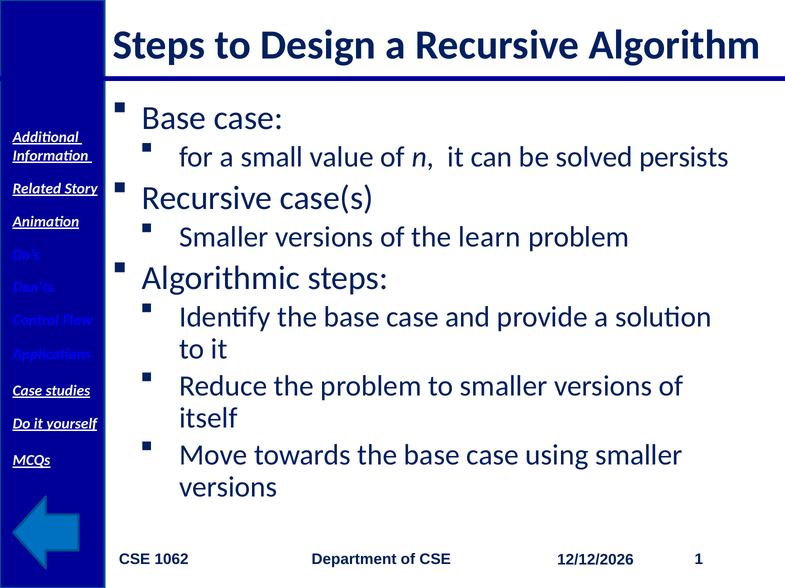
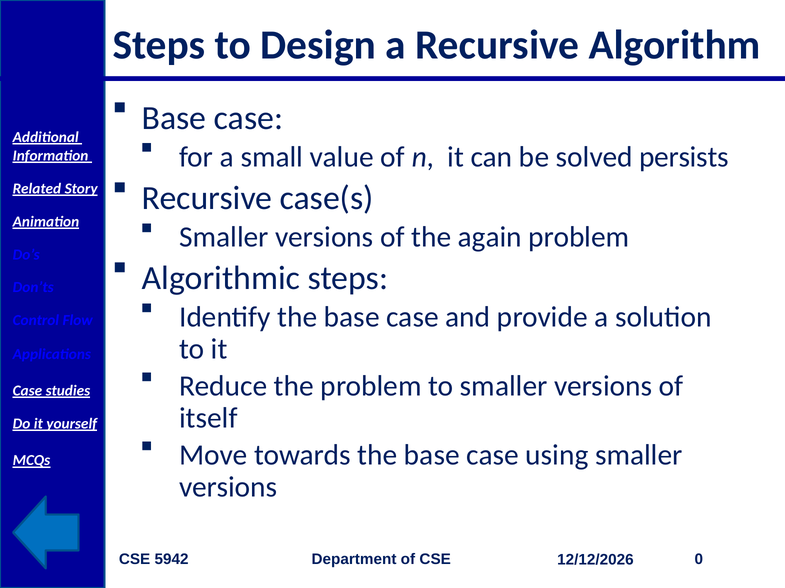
learn: learn -> again
1062: 1062 -> 5942
1: 1 -> 0
